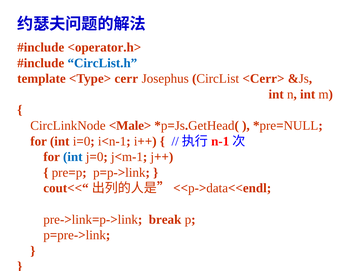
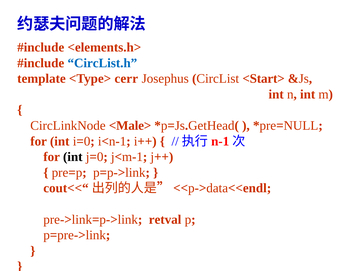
<operator.h>: <operator.h> -> <elements.h>
<Cerr>: <Cerr> -> <Start>
int at (73, 157) colour: blue -> black
break: break -> retval
